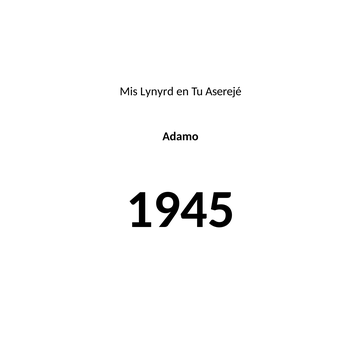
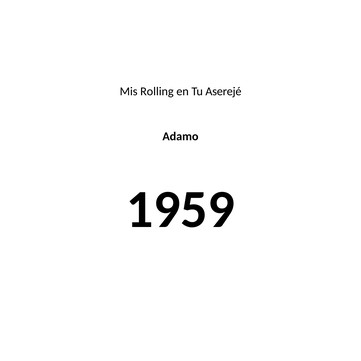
Lynyrd: Lynyrd -> Rolling
1945: 1945 -> 1959
